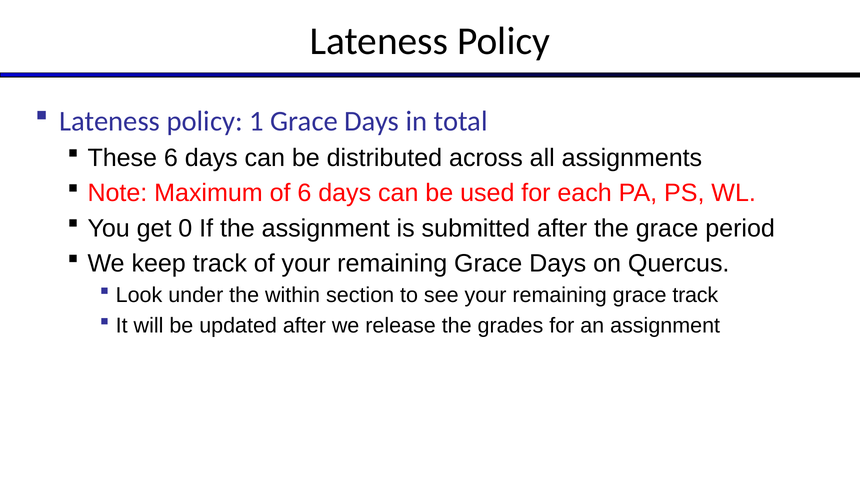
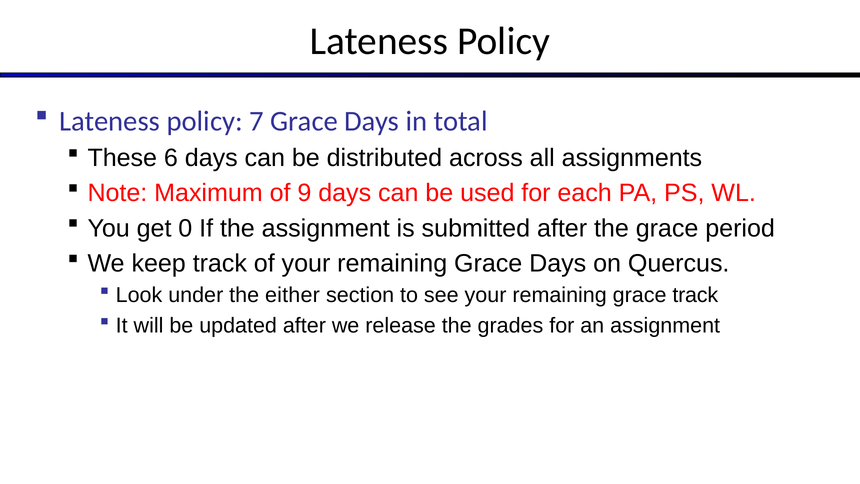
1: 1 -> 7
of 6: 6 -> 9
within: within -> either
